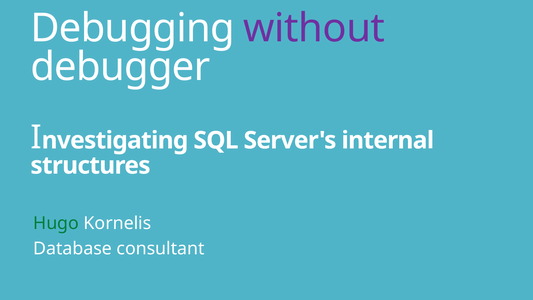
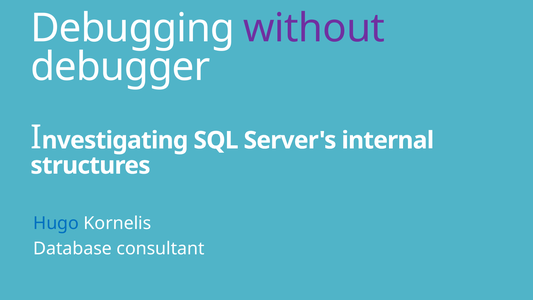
Hugo colour: green -> blue
